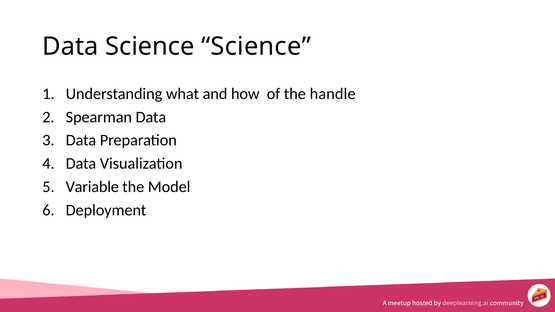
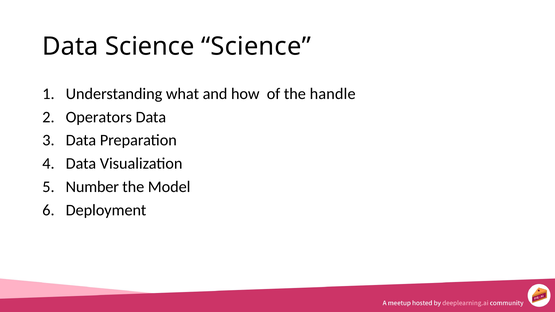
Spearman: Spearman -> Operators
Variable: Variable -> Number
